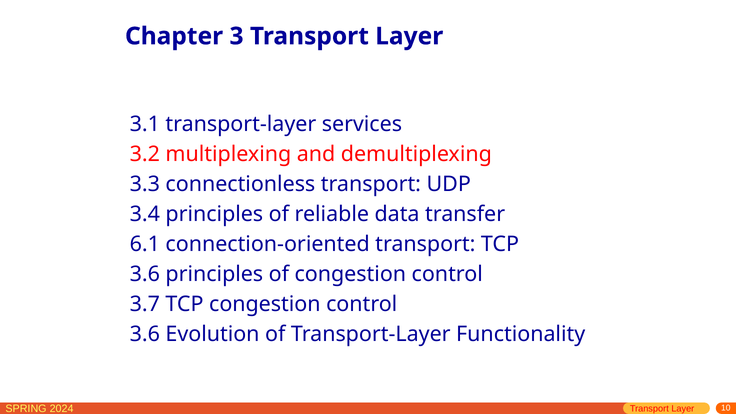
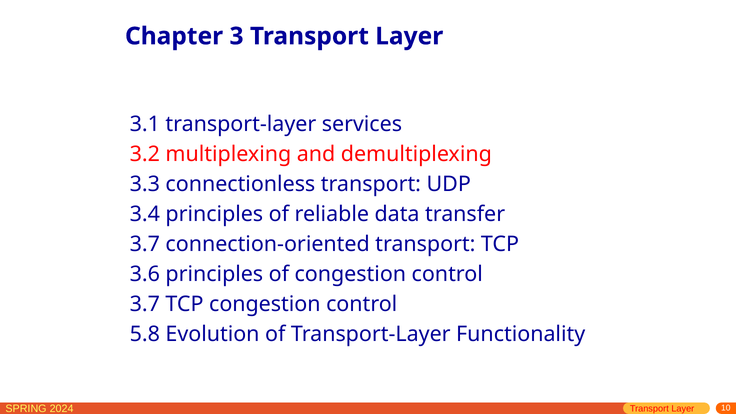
6.1 at (145, 244): 6.1 -> 3.7
3.6 at (145, 334): 3.6 -> 5.8
